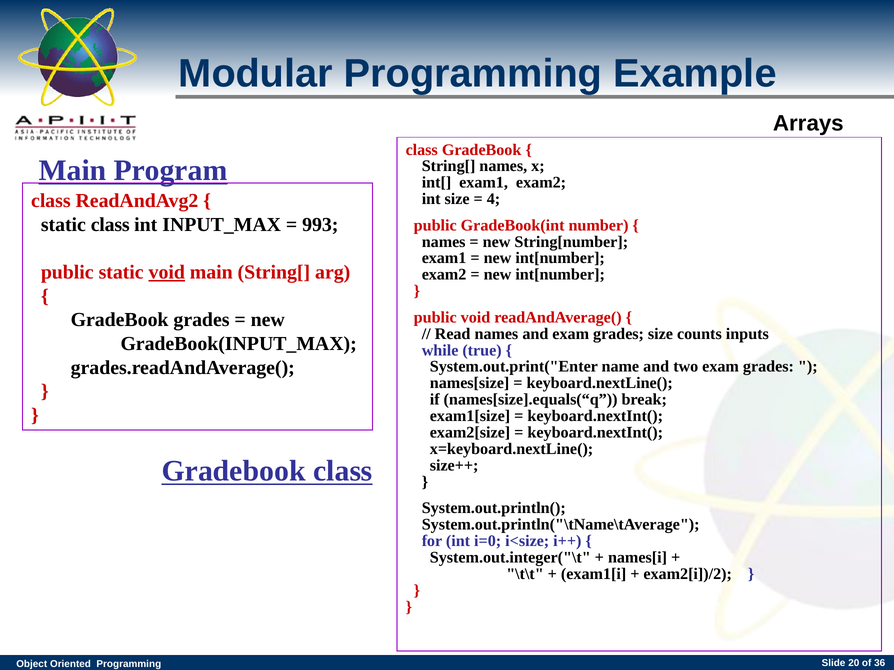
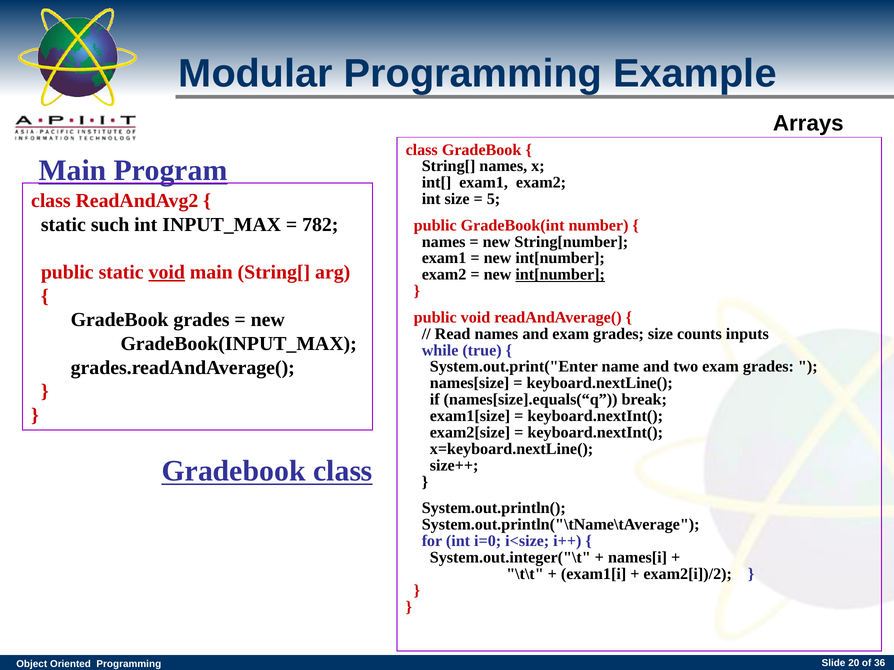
4: 4 -> 5
static class: class -> such
993: 993 -> 782
int[number at (560, 275) underline: none -> present
